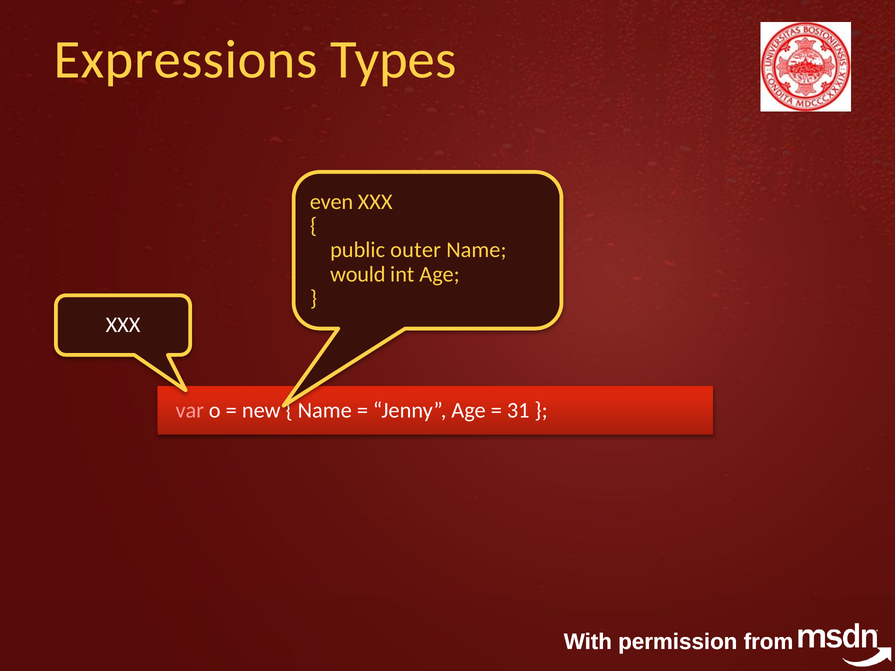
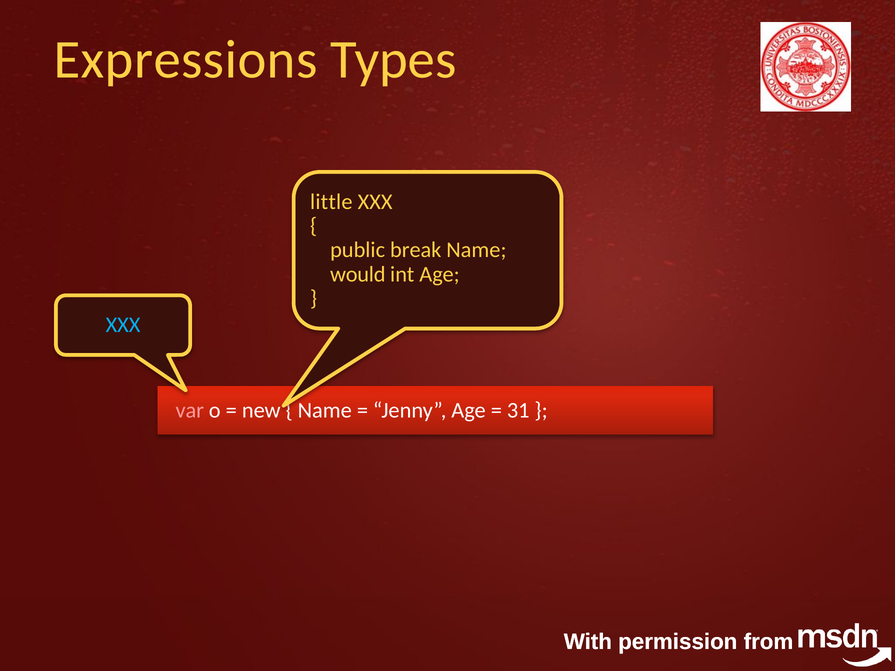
even: even -> little
outer: outer -> break
XXX at (123, 325) colour: white -> light blue
